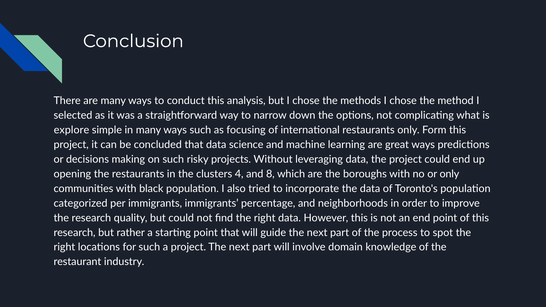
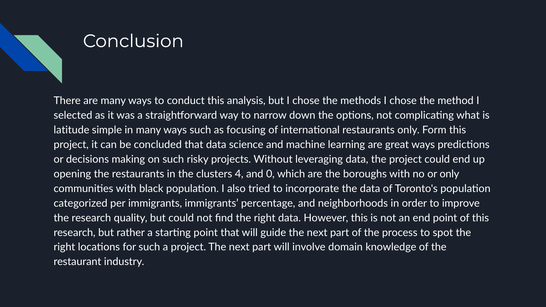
explore: explore -> latitude
8: 8 -> 0
